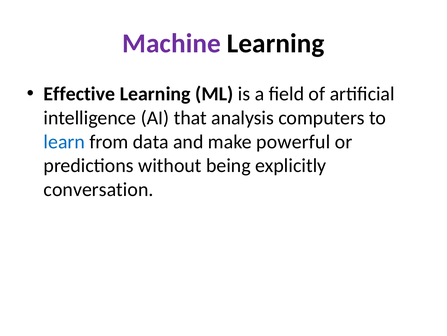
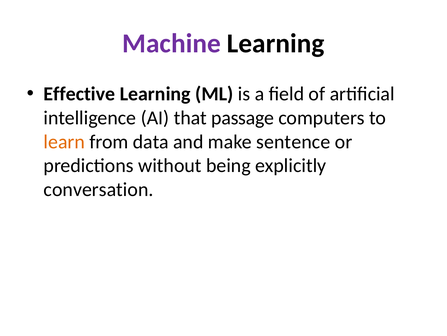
analysis: analysis -> passage
learn colour: blue -> orange
powerful: powerful -> sentence
